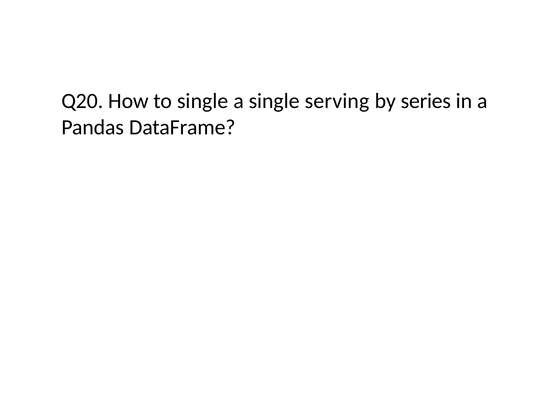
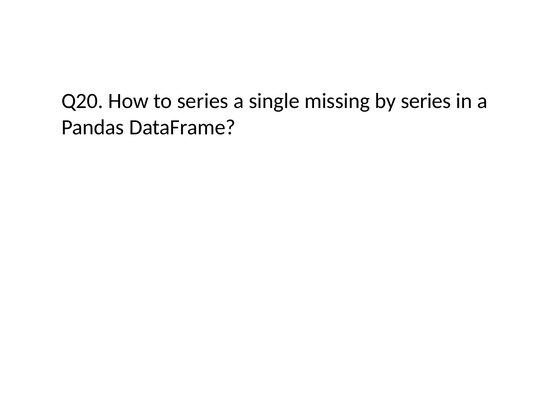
to single: single -> series
serving: serving -> missing
